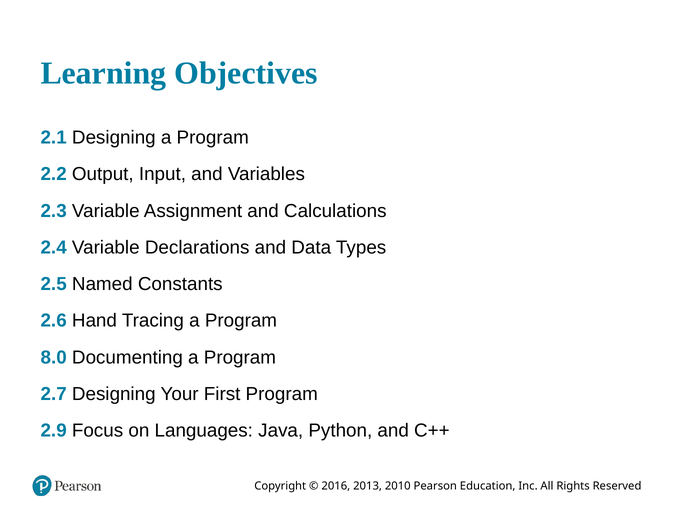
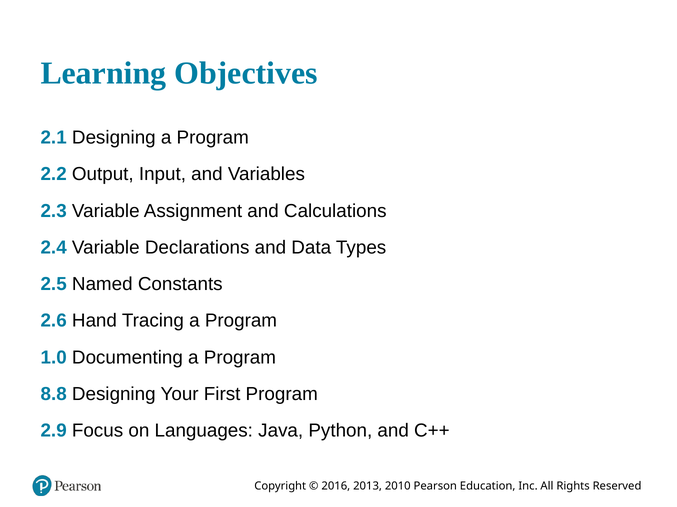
8.0: 8.0 -> 1.0
2.7: 2.7 -> 8.8
